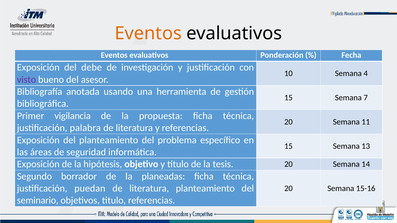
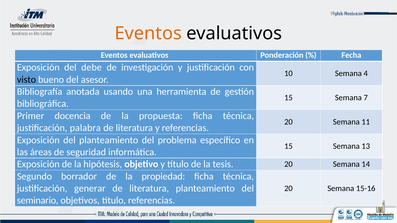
visto colour: purple -> black
vigilancia: vigilancia -> docencia
planeadas: planeadas -> propiedad
puedan: puedan -> generar
